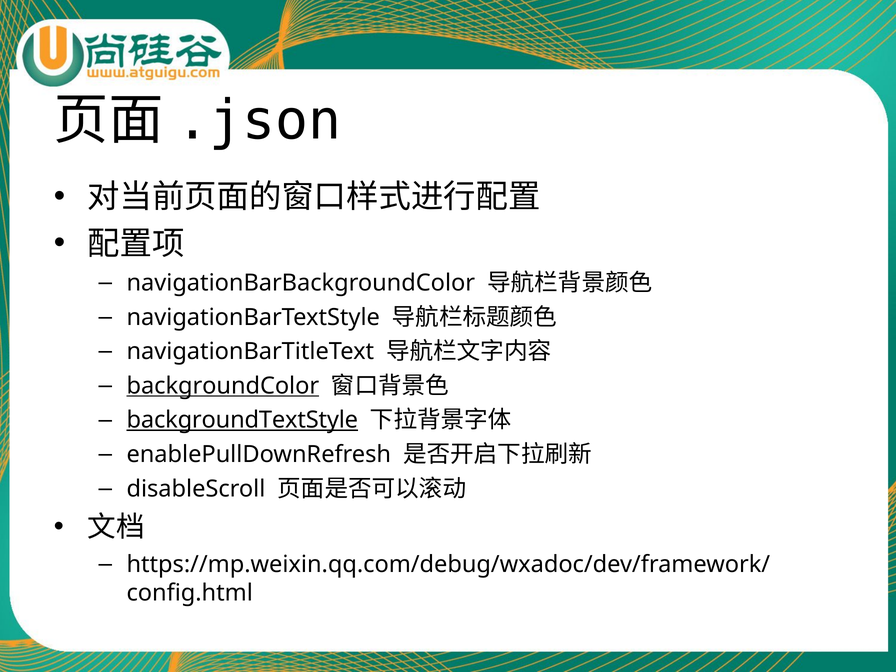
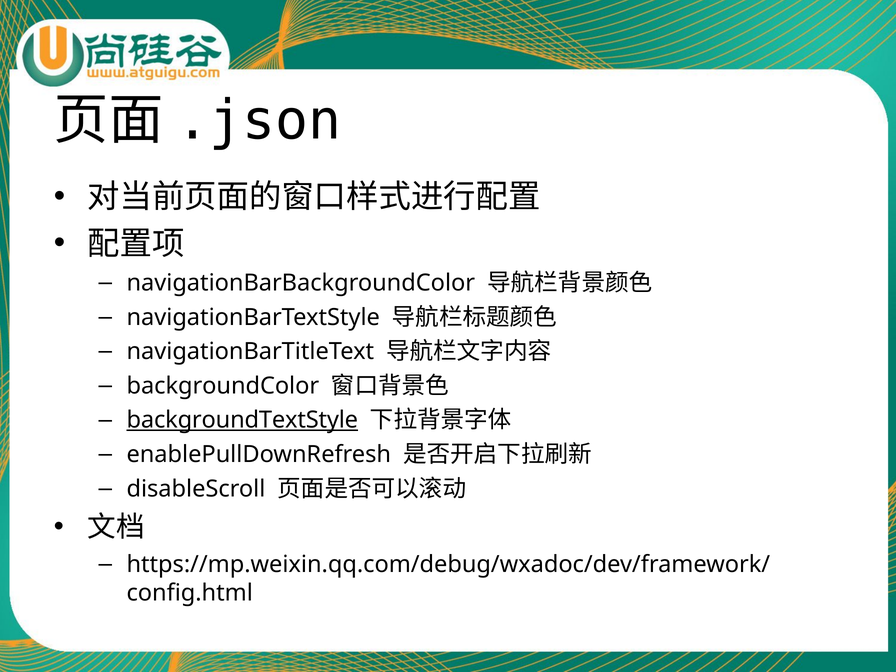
backgroundColor underline: present -> none
